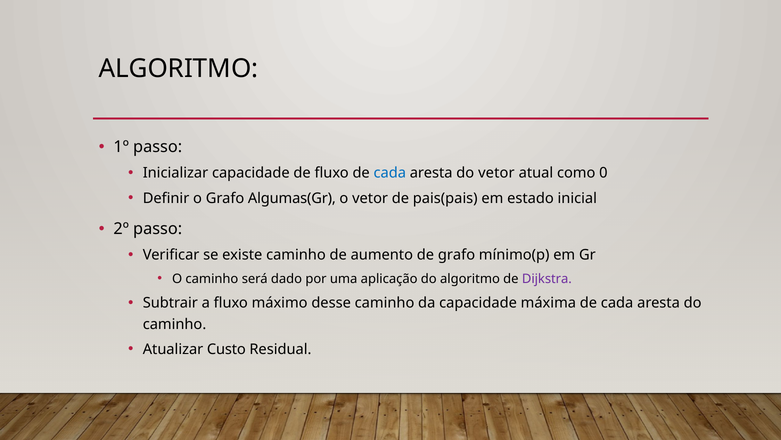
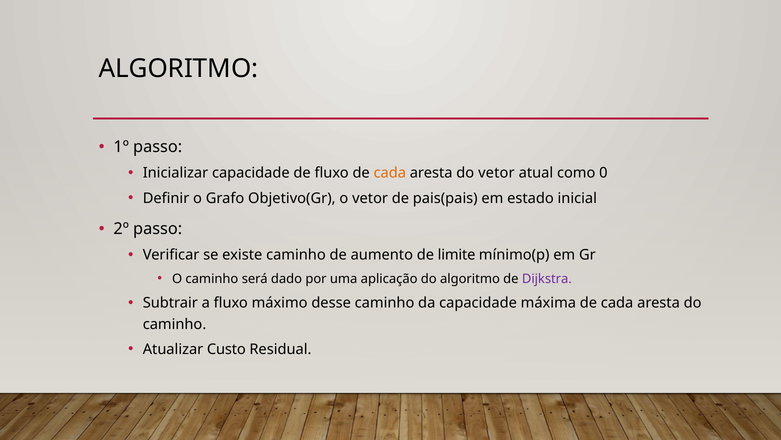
cada at (390, 173) colour: blue -> orange
Algumas(Gr: Algumas(Gr -> Objetivo(Gr
de grafo: grafo -> limite
